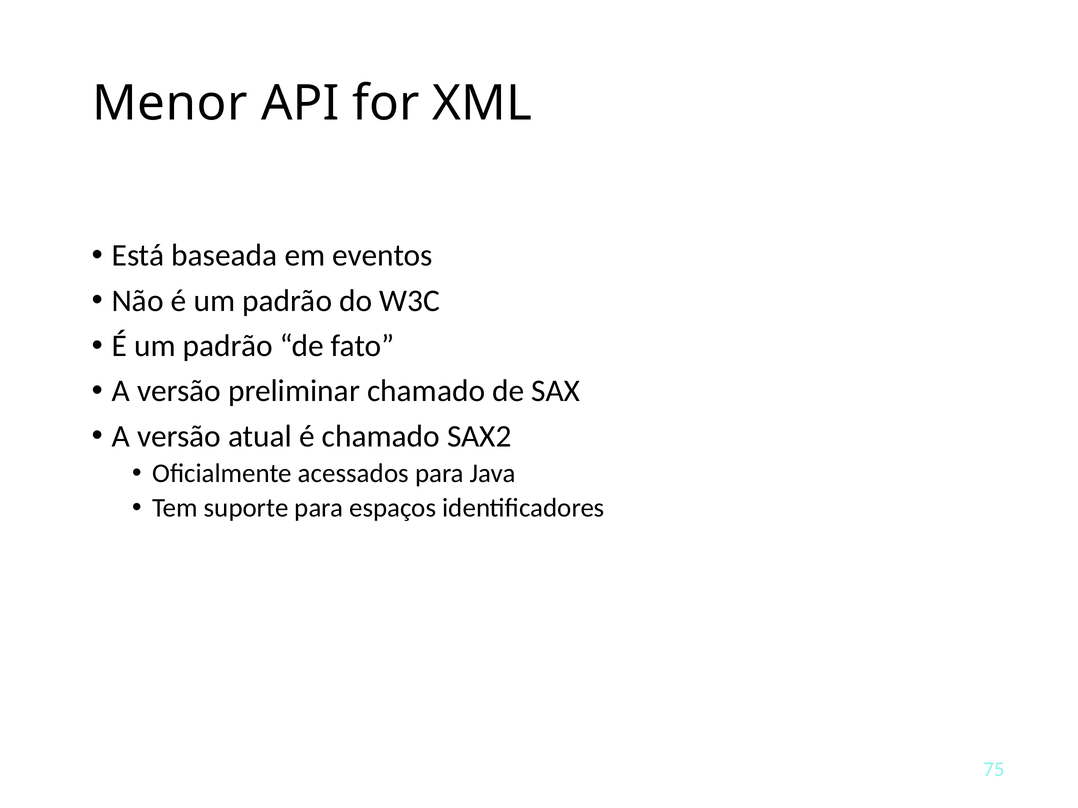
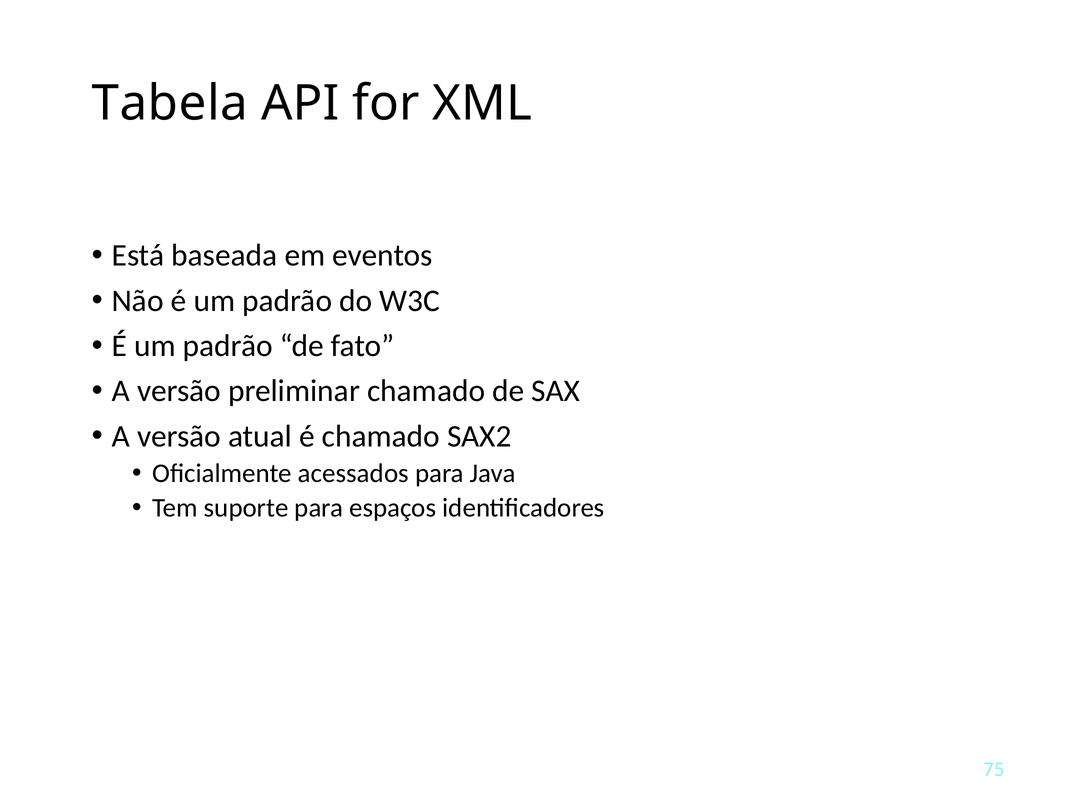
Menor: Menor -> Tabela
